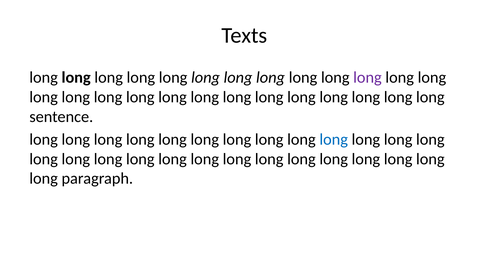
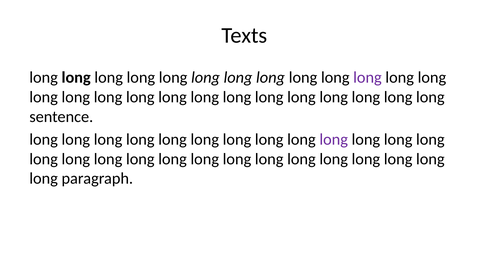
long at (334, 139) colour: blue -> purple
